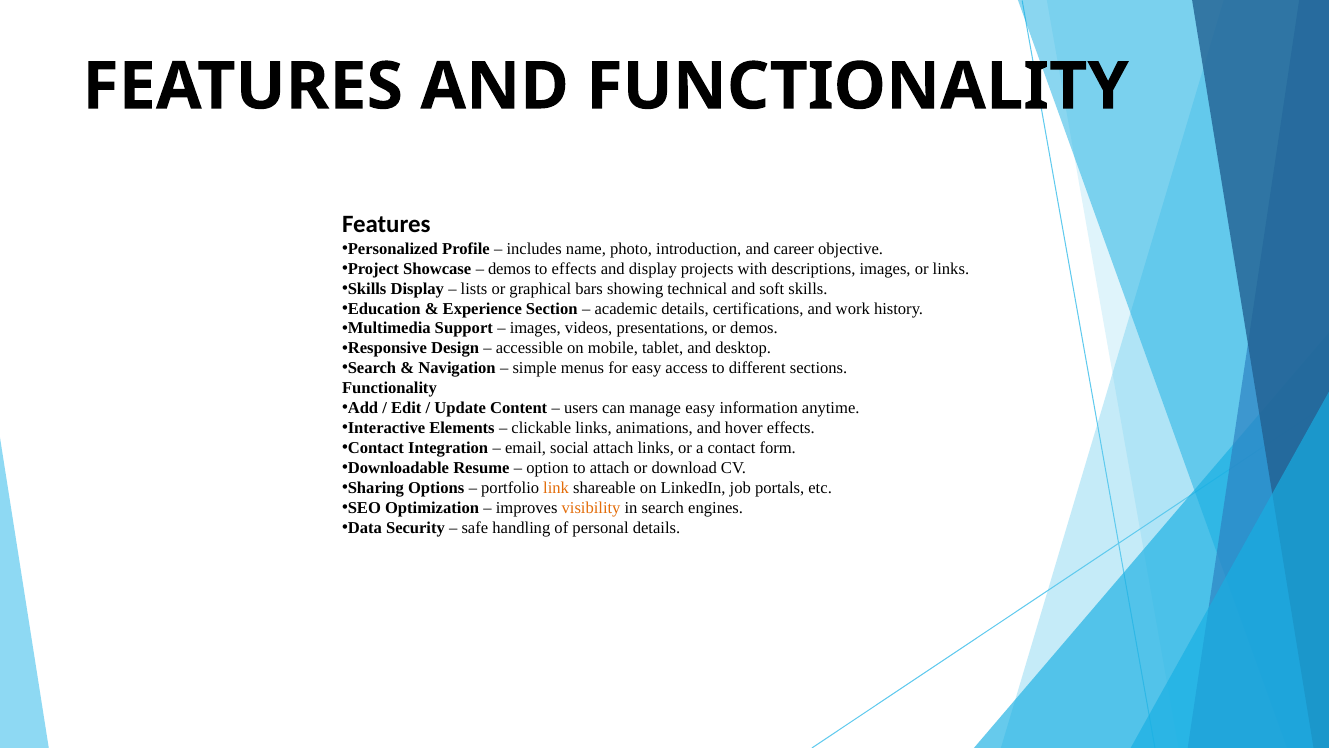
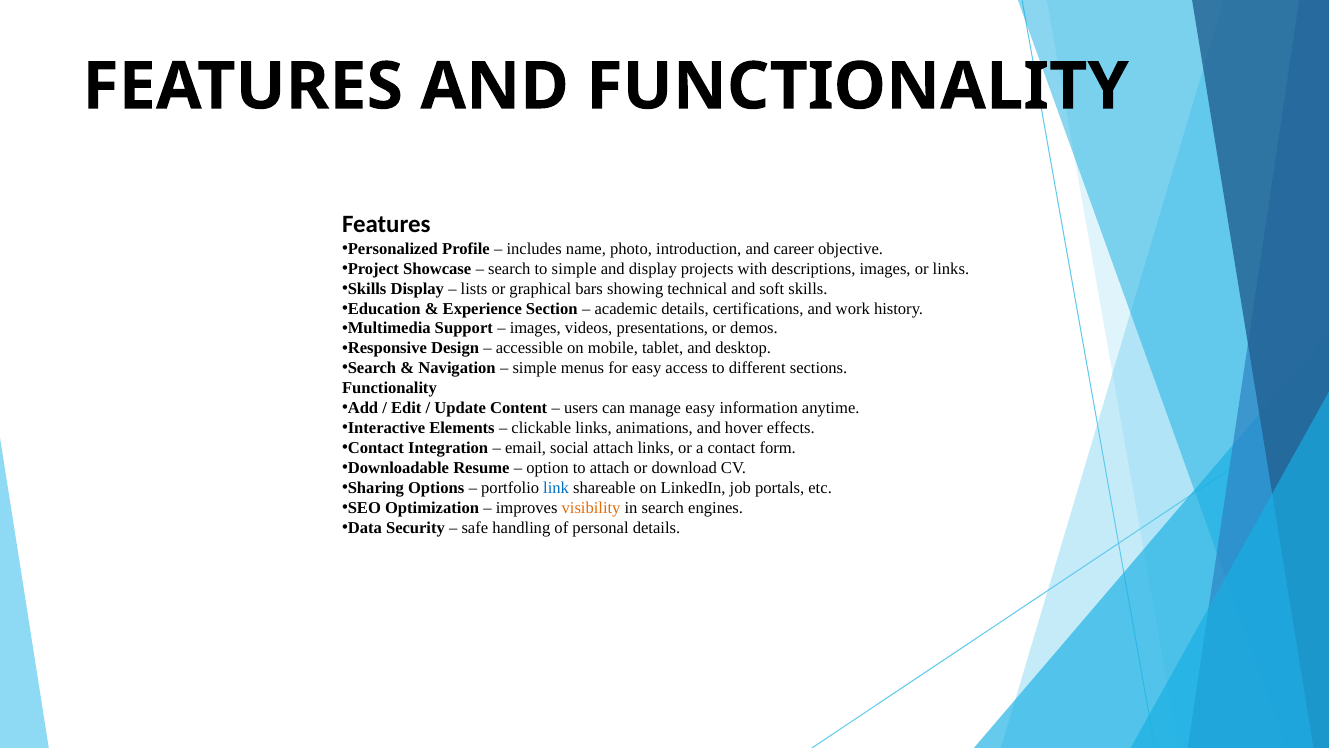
demos at (509, 269): demos -> search
to effects: effects -> simple
link colour: orange -> blue
